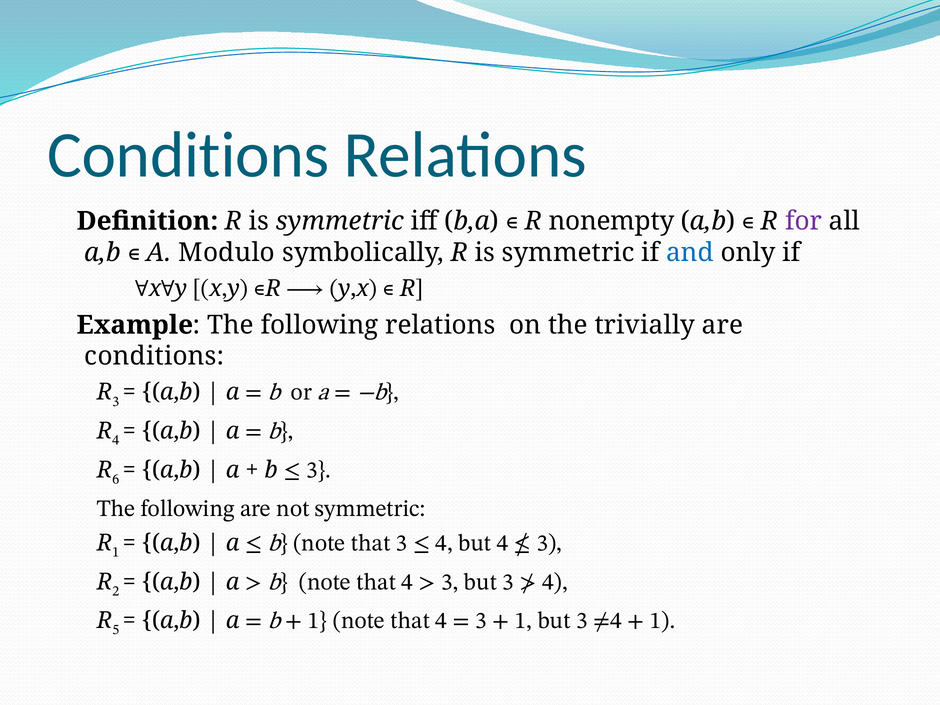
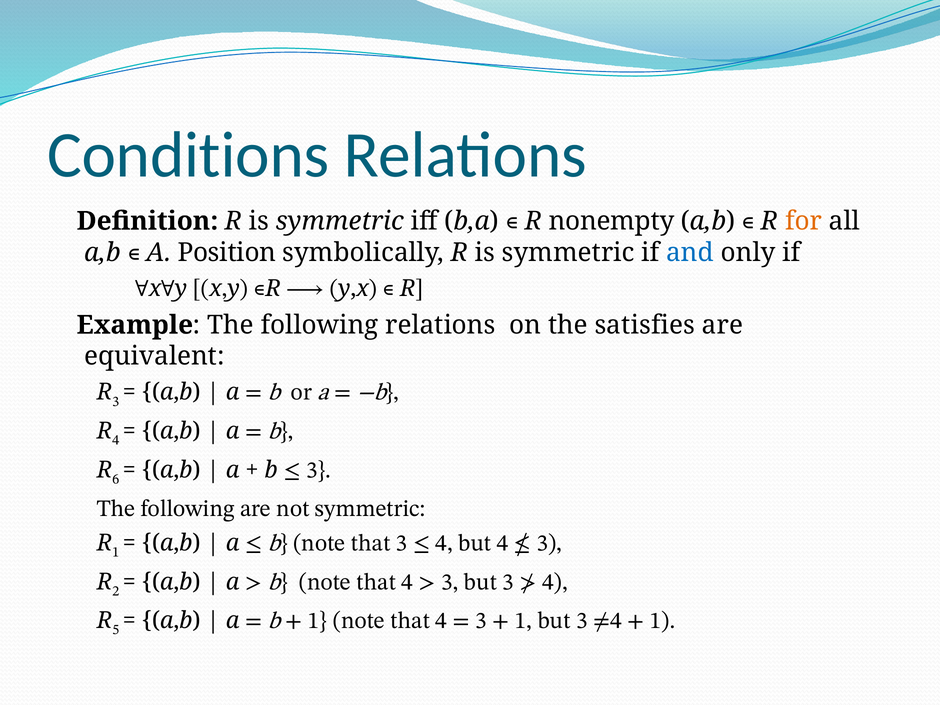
for colour: purple -> orange
Modulo: Modulo -> Position
trivially: trivially -> satisfies
conditions at (154, 356): conditions -> equivalent
